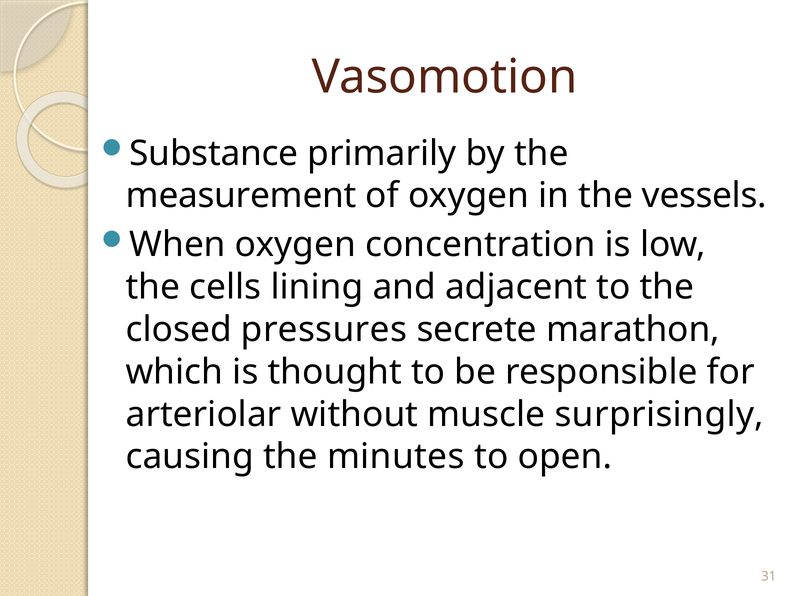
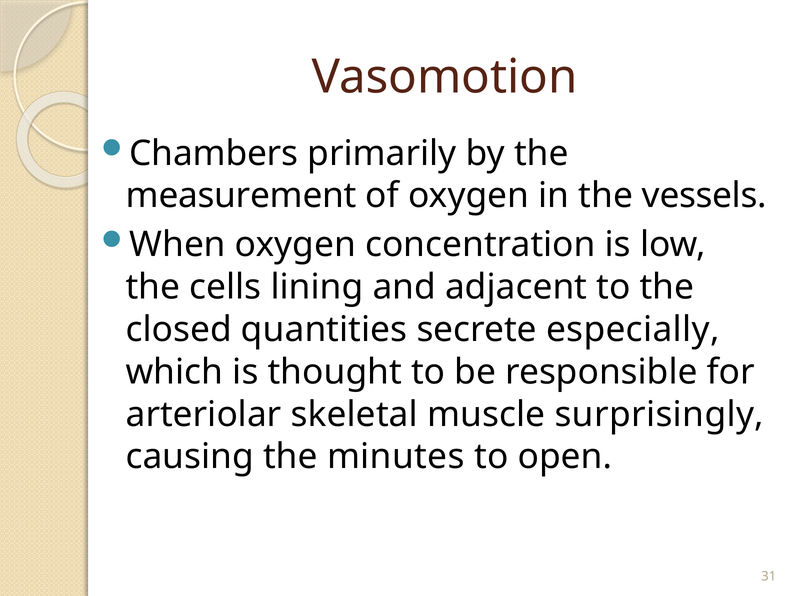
Substance: Substance -> Chambers
pressures: pressures -> quantities
marathon: marathon -> especially
without: without -> skeletal
